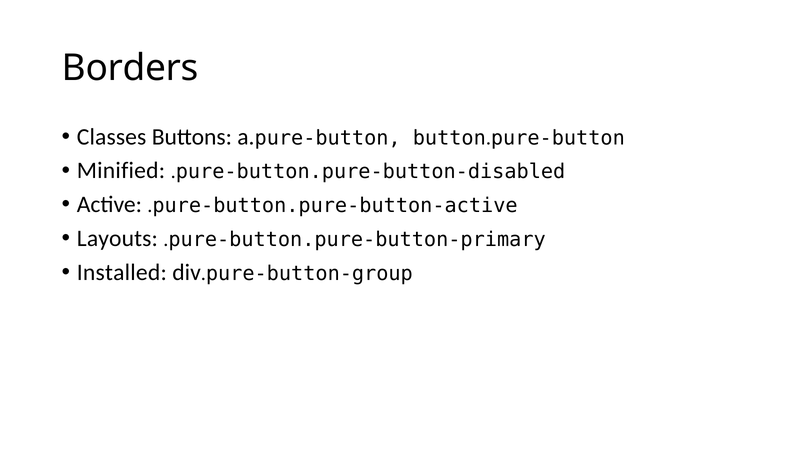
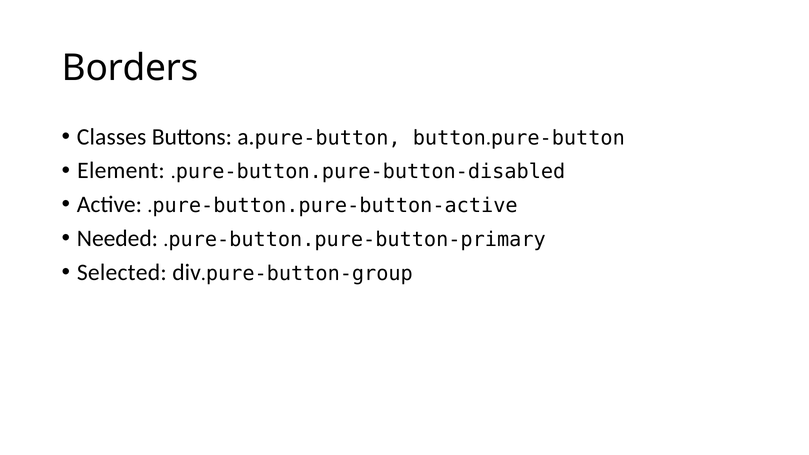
Minified: Minified -> Element
Layouts: Layouts -> Needed
Installed: Installed -> Selected
